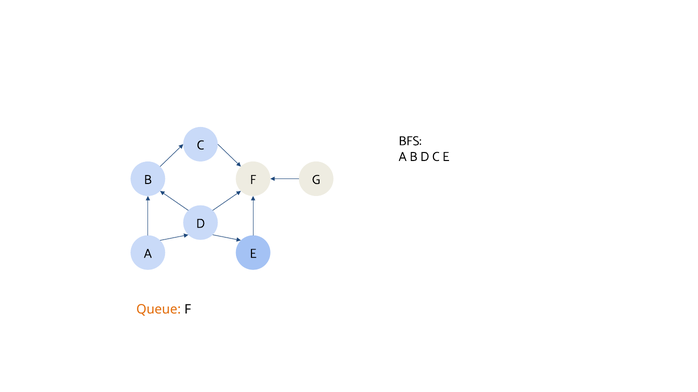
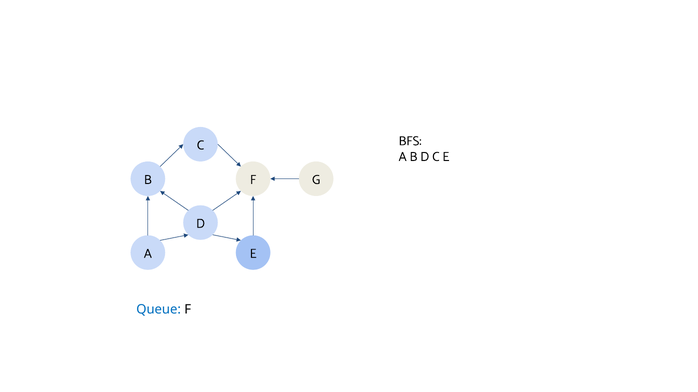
Queue colour: orange -> blue
